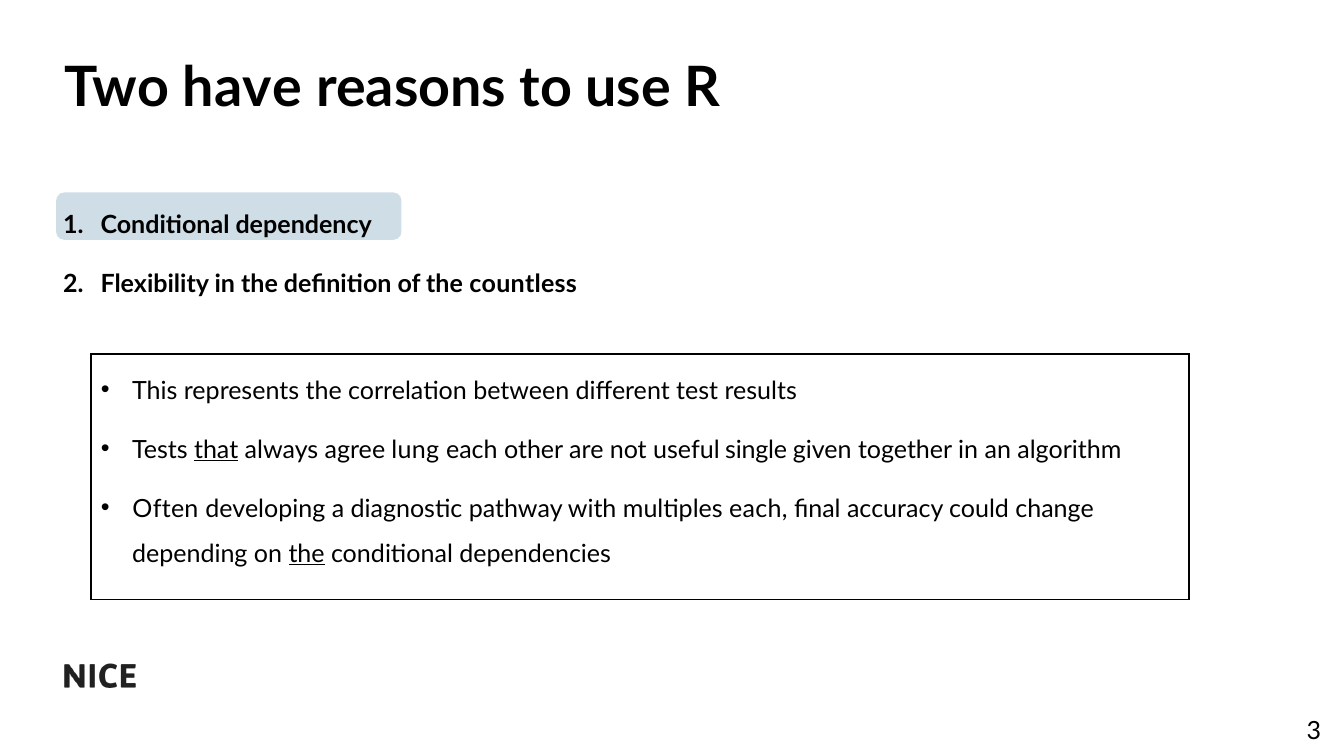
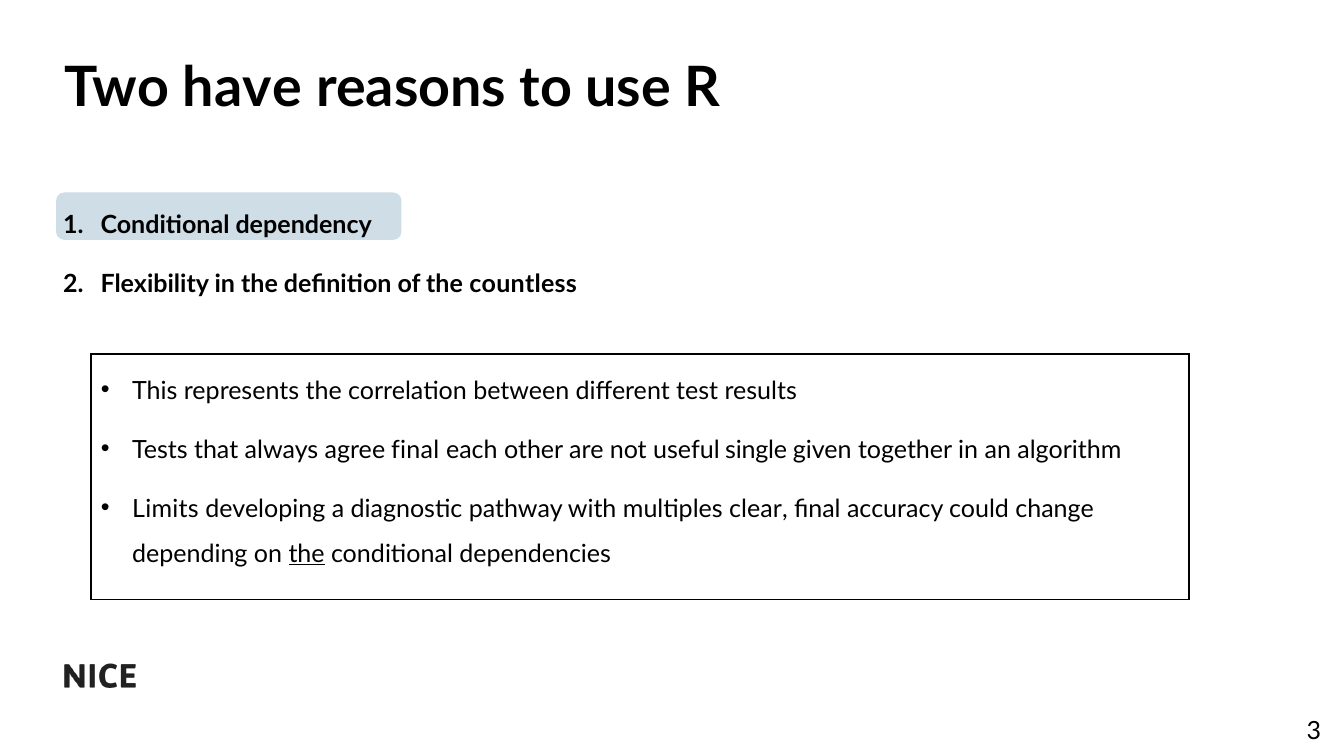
that underline: present -> none
agree lung: lung -> final
Often: Often -> Limits
multiples each: each -> clear
